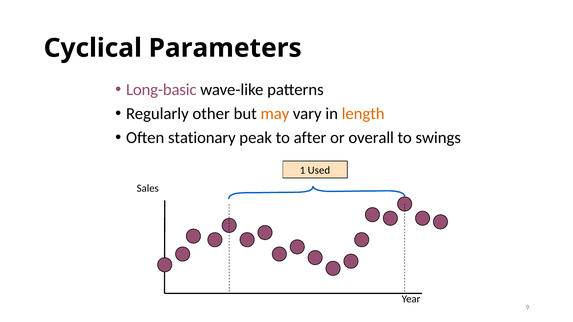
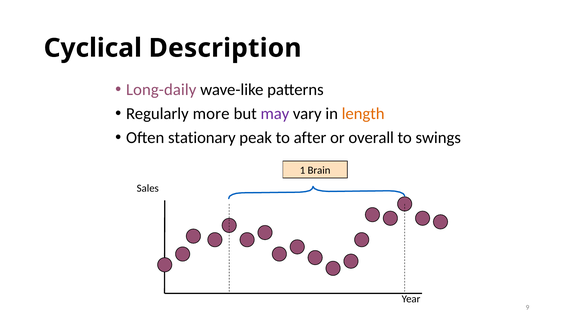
Parameters: Parameters -> Description
Long-basic: Long-basic -> Long-daily
other: other -> more
may colour: orange -> purple
Used: Used -> Brain
